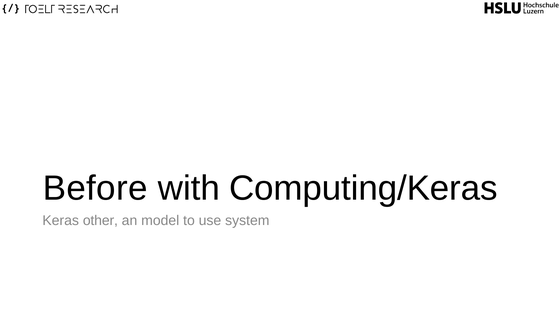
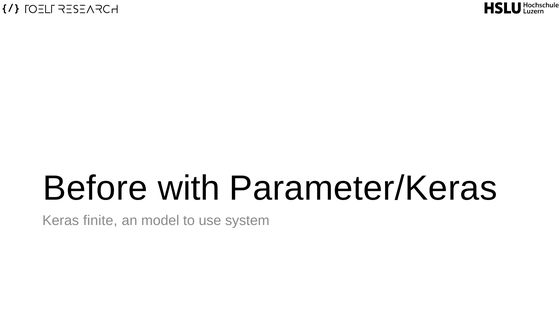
Computing/Keras: Computing/Keras -> Parameter/Keras
other: other -> finite
